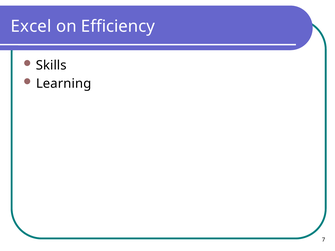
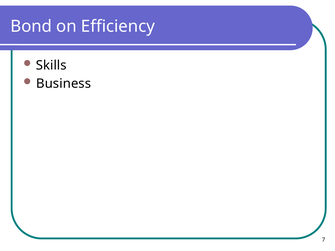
Excel: Excel -> Bond
Learning: Learning -> Business
